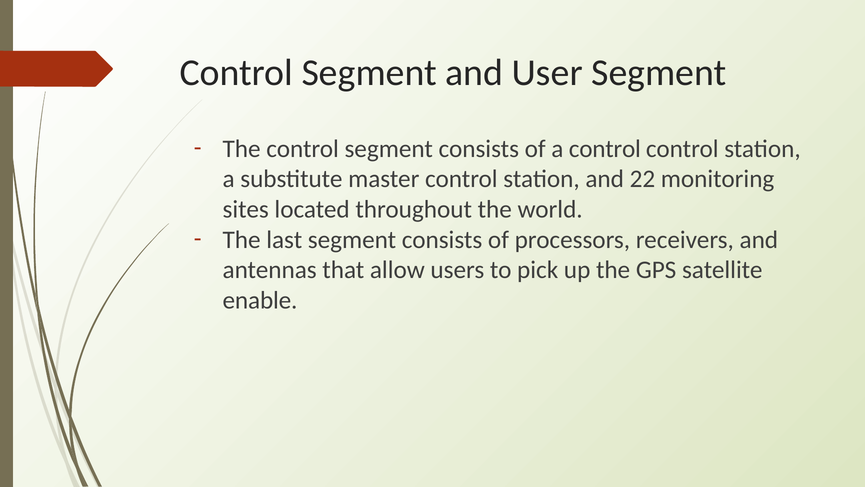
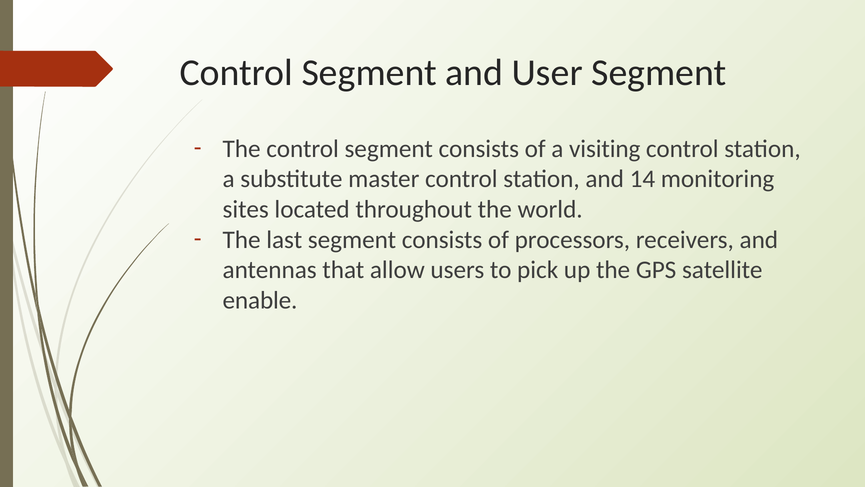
a control: control -> visiting
22: 22 -> 14
